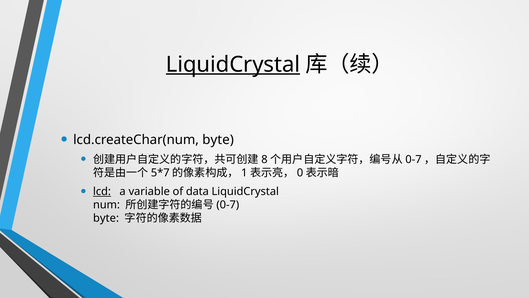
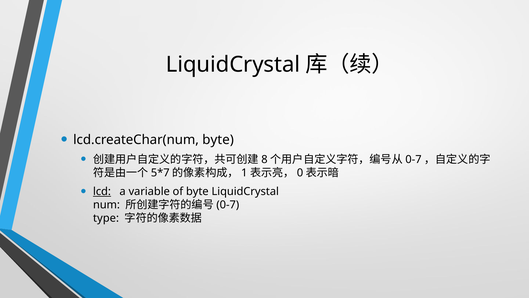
LiquidCrystal at (233, 64) underline: present -> none
of data: data -> byte
byte at (106, 218): byte -> type
